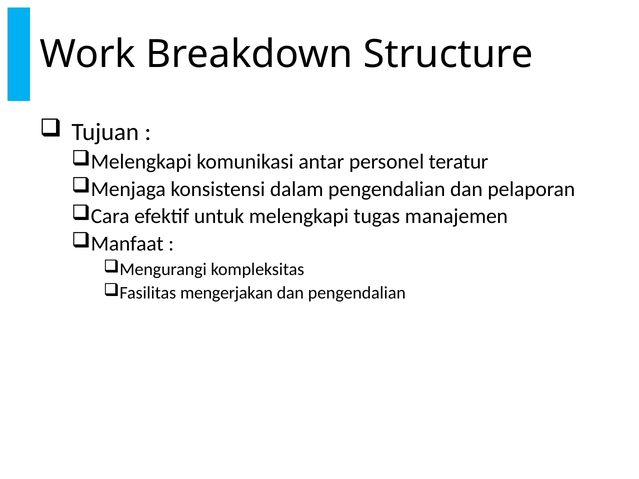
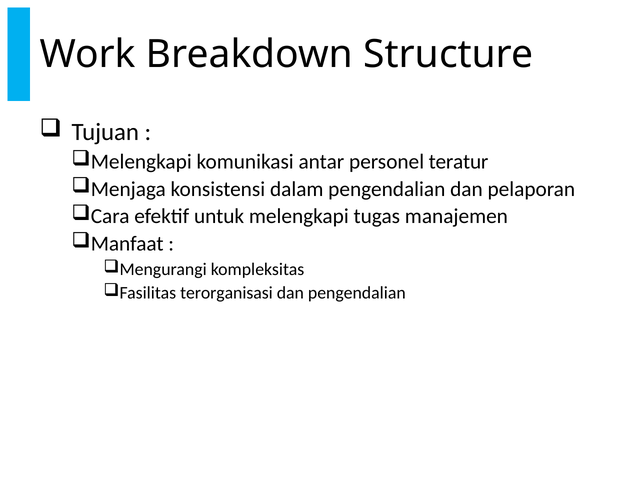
mengerjakan: mengerjakan -> terorganisasi
